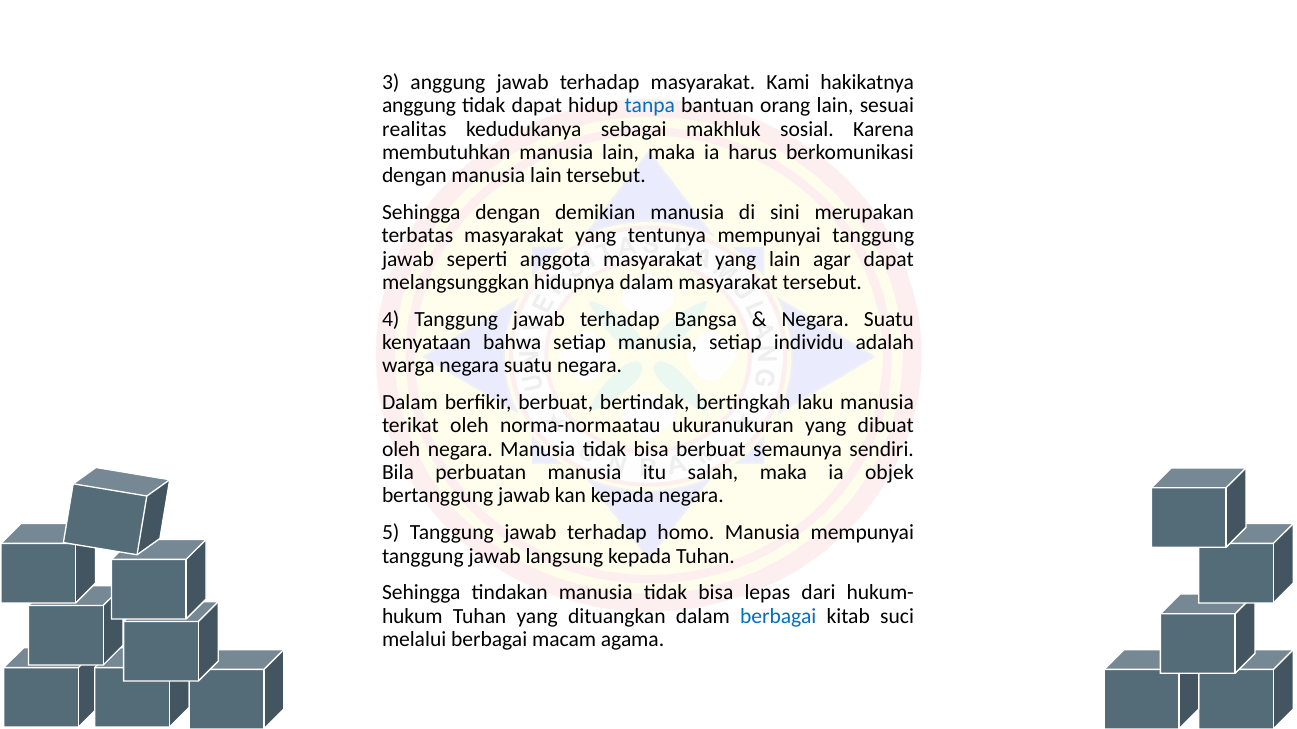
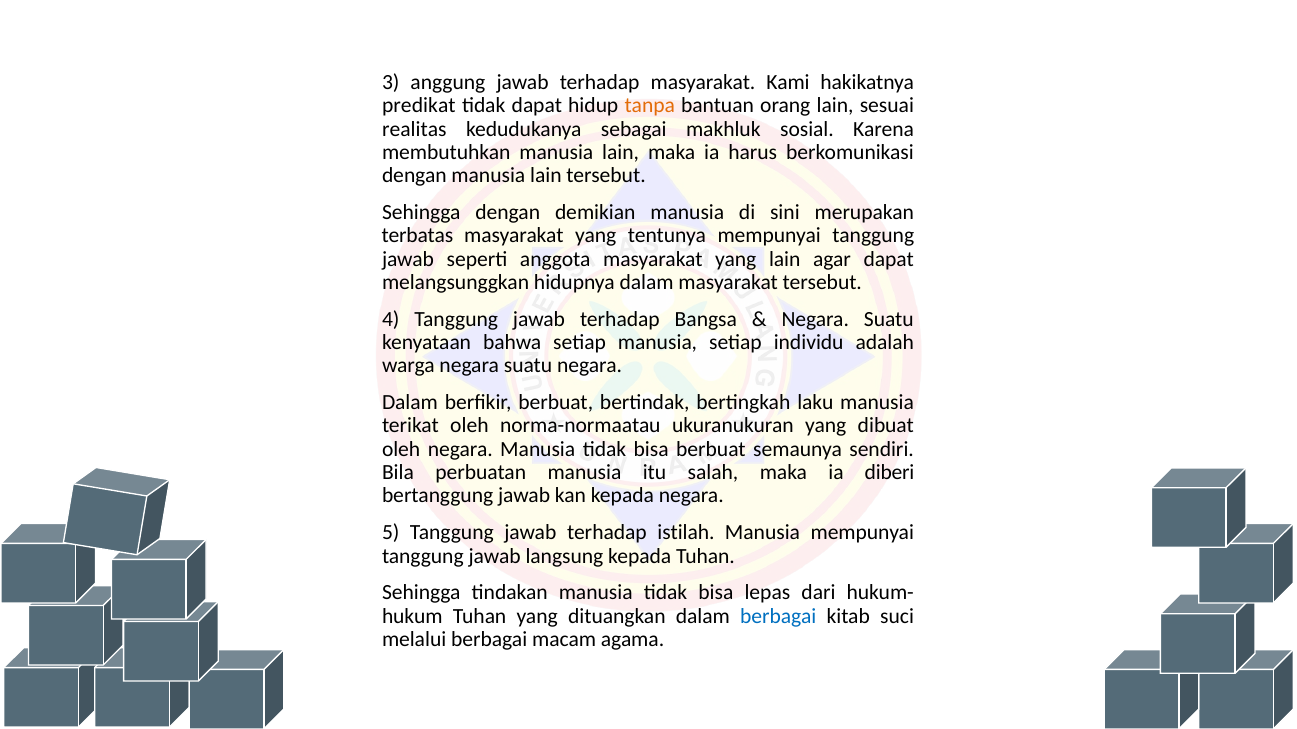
anggung at (419, 106): anggung -> predikat
tanpa colour: blue -> orange
objek: objek -> diberi
homo: homo -> istilah
